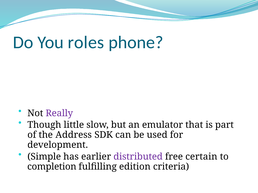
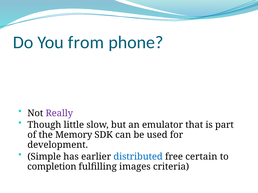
roles: roles -> from
Address: Address -> Memory
distributed colour: purple -> blue
edition: edition -> images
